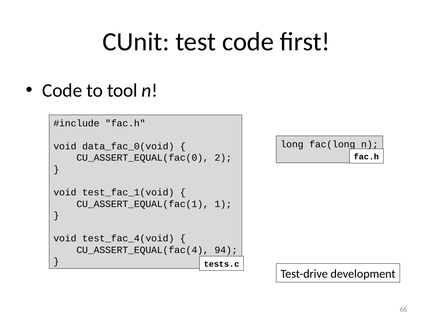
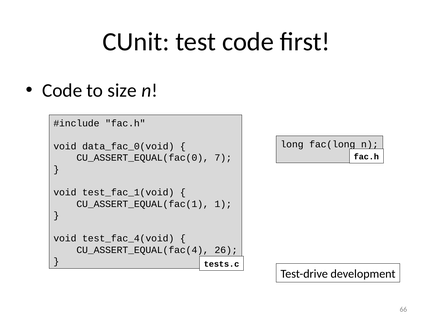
tool: tool -> size
2: 2 -> 7
94: 94 -> 26
